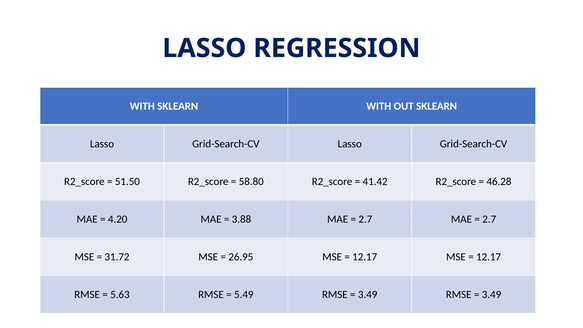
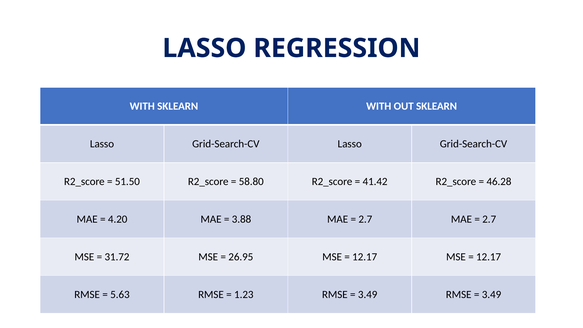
5.49: 5.49 -> 1.23
